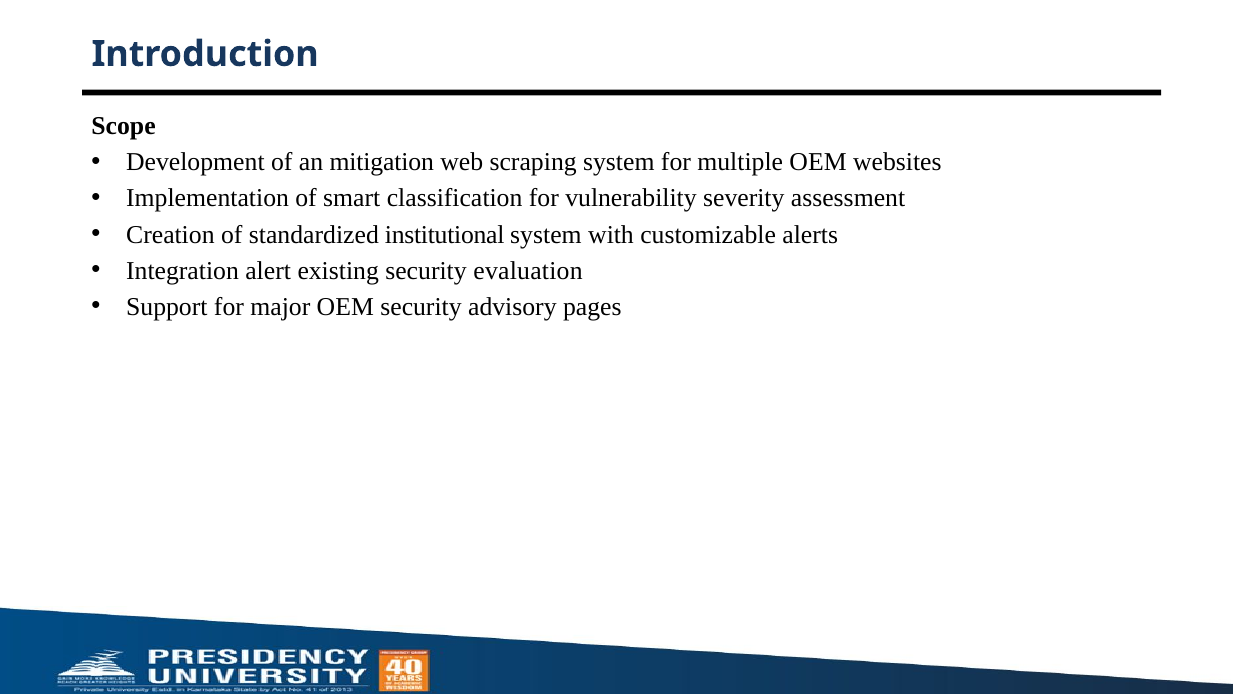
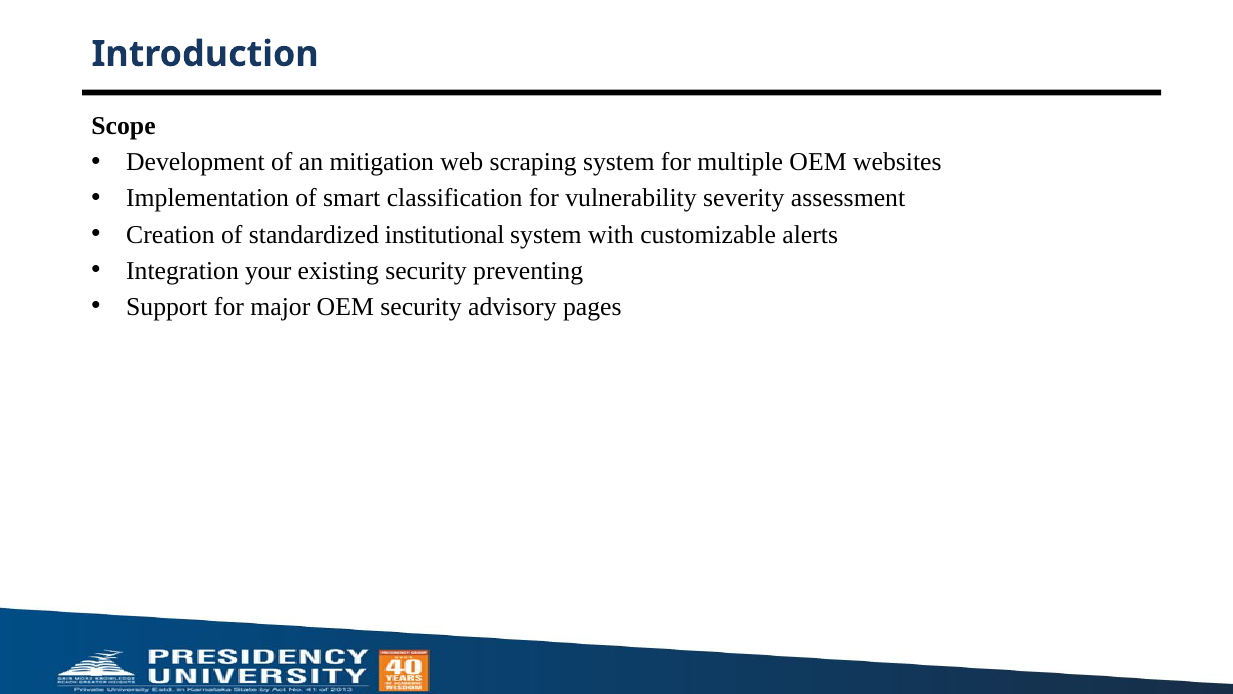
alert: alert -> your
evaluation: evaluation -> preventing
